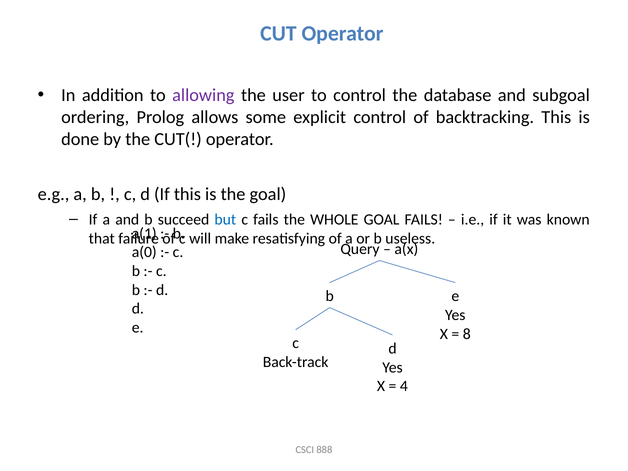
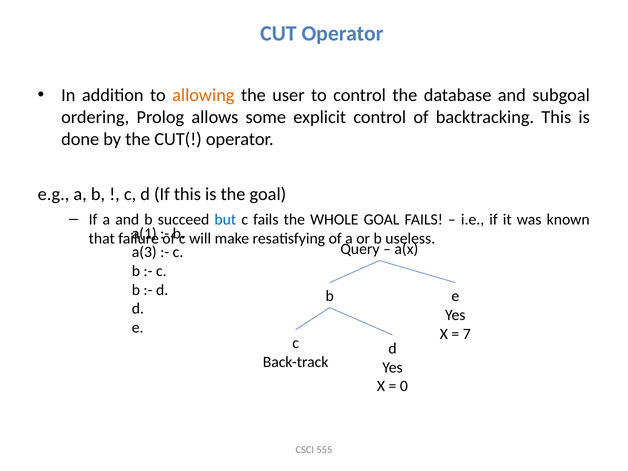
allowing colour: purple -> orange
a(0: a(0 -> a(3
8: 8 -> 7
4: 4 -> 0
888: 888 -> 555
